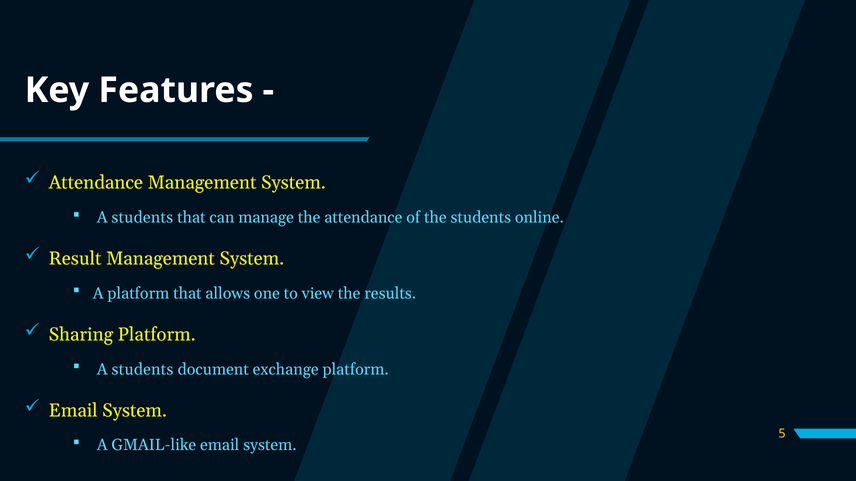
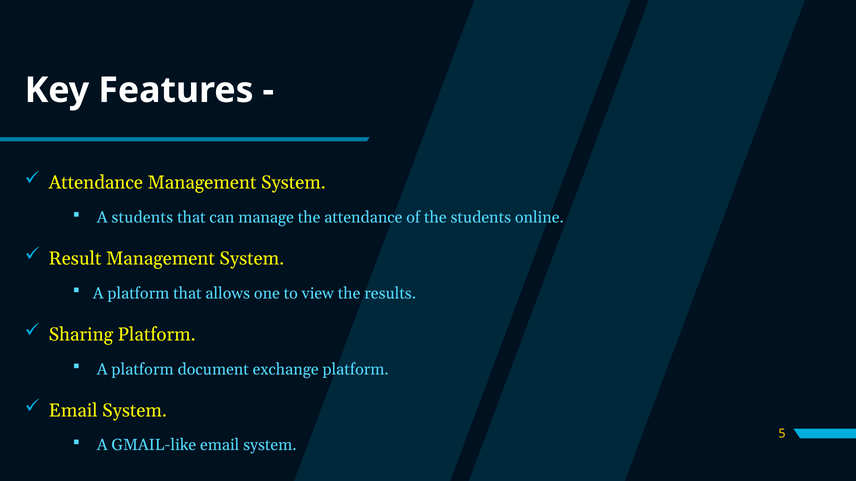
students at (142, 370): students -> platform
